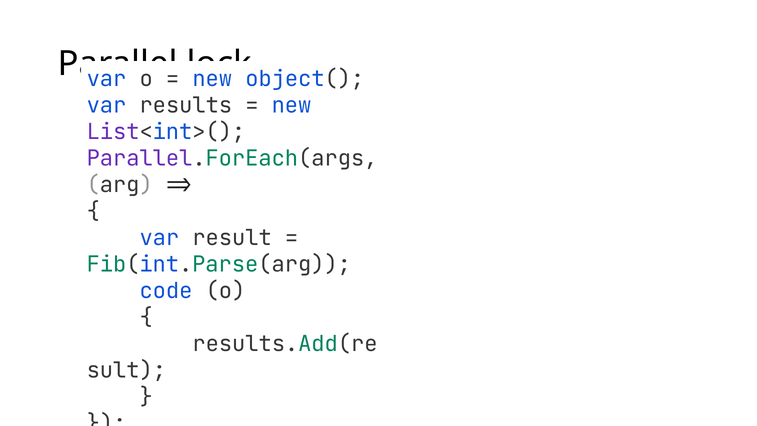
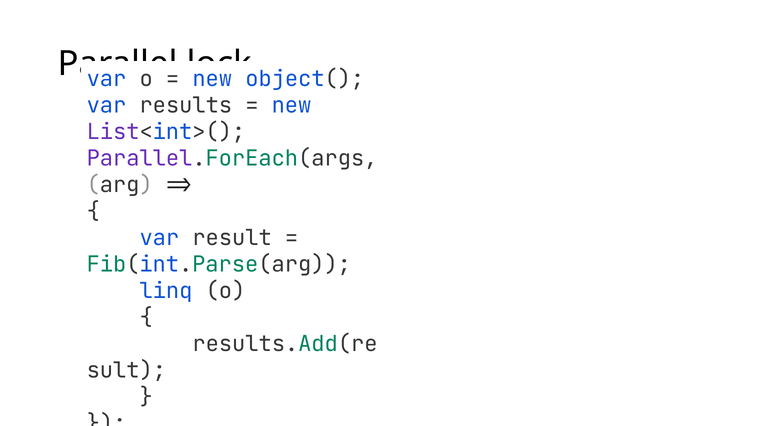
code: code -> linq
